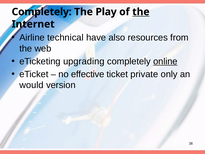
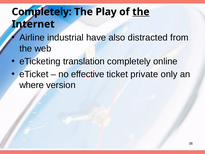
technical: technical -> industrial
resources: resources -> distracted
upgrading: upgrading -> translation
online underline: present -> none
would: would -> where
